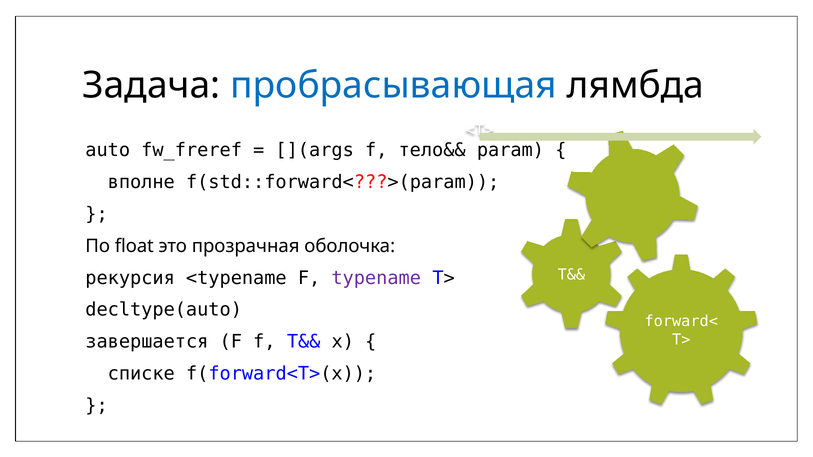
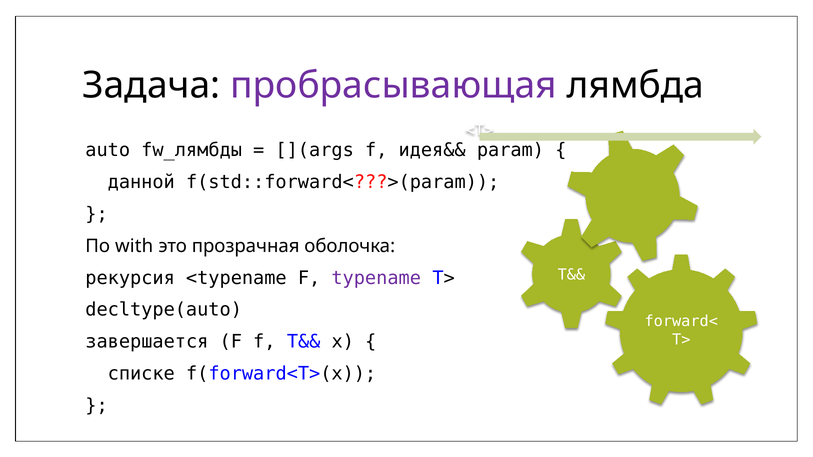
пробрасывающая colour: blue -> purple
fw_freref: fw_freref -> fw_лямбды
тело&&: тело&& -> идея&&
вполне: вполне -> данной
float: float -> with
